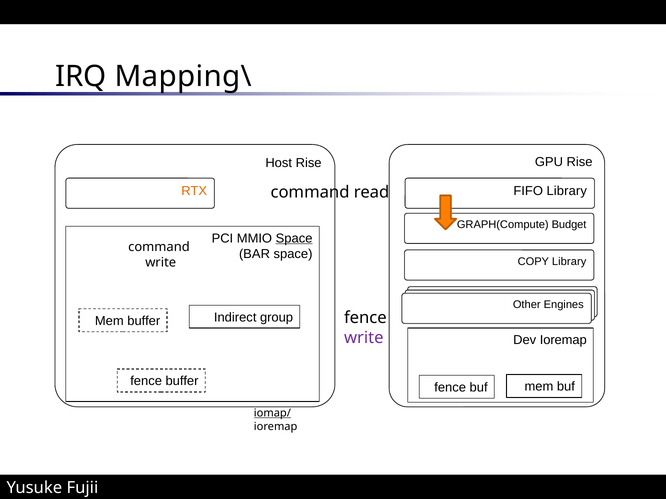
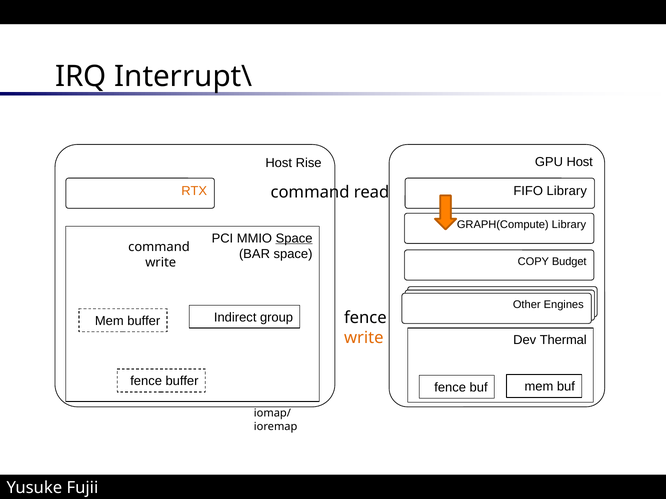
Mapping\: Mapping\ -> Interrupt\
GPU Rise: Rise -> Host
GRAPH(Compute Budget: Budget -> Library
COPY Library: Library -> Budget
write at (364, 338) colour: purple -> orange
Dev Ioremap: Ioremap -> Thermal
iomap/ underline: present -> none
